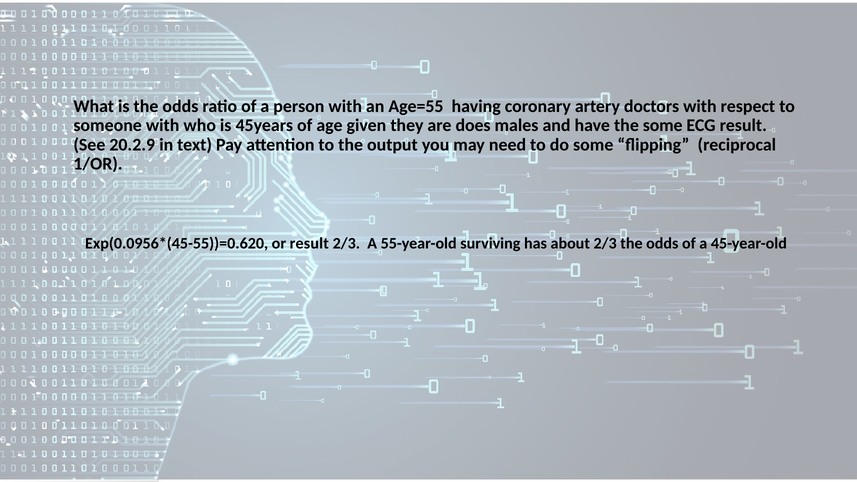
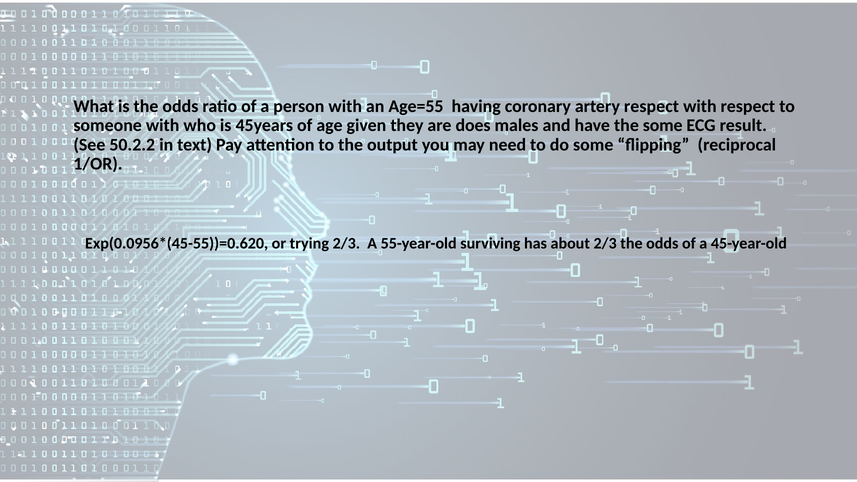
artery doctors: doctors -> respect
20.2.9: 20.2.9 -> 50.2.2
or result: result -> trying
